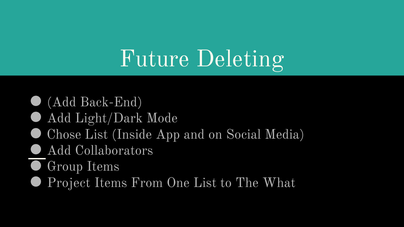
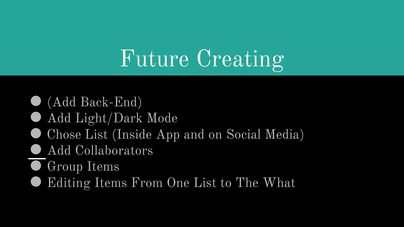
Deleting: Deleting -> Creating
Project: Project -> Editing
